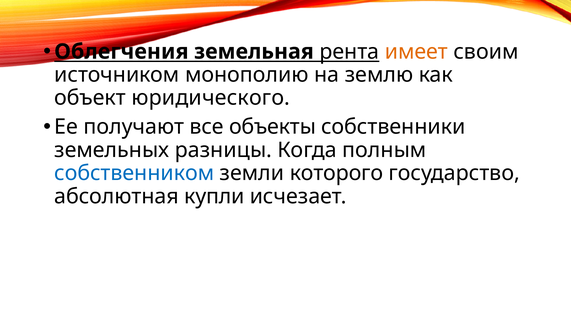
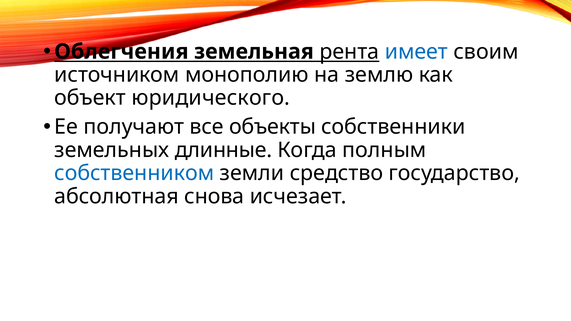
имеет colour: orange -> blue
разницы: разницы -> длинные
которого: которого -> средство
купли: купли -> снова
